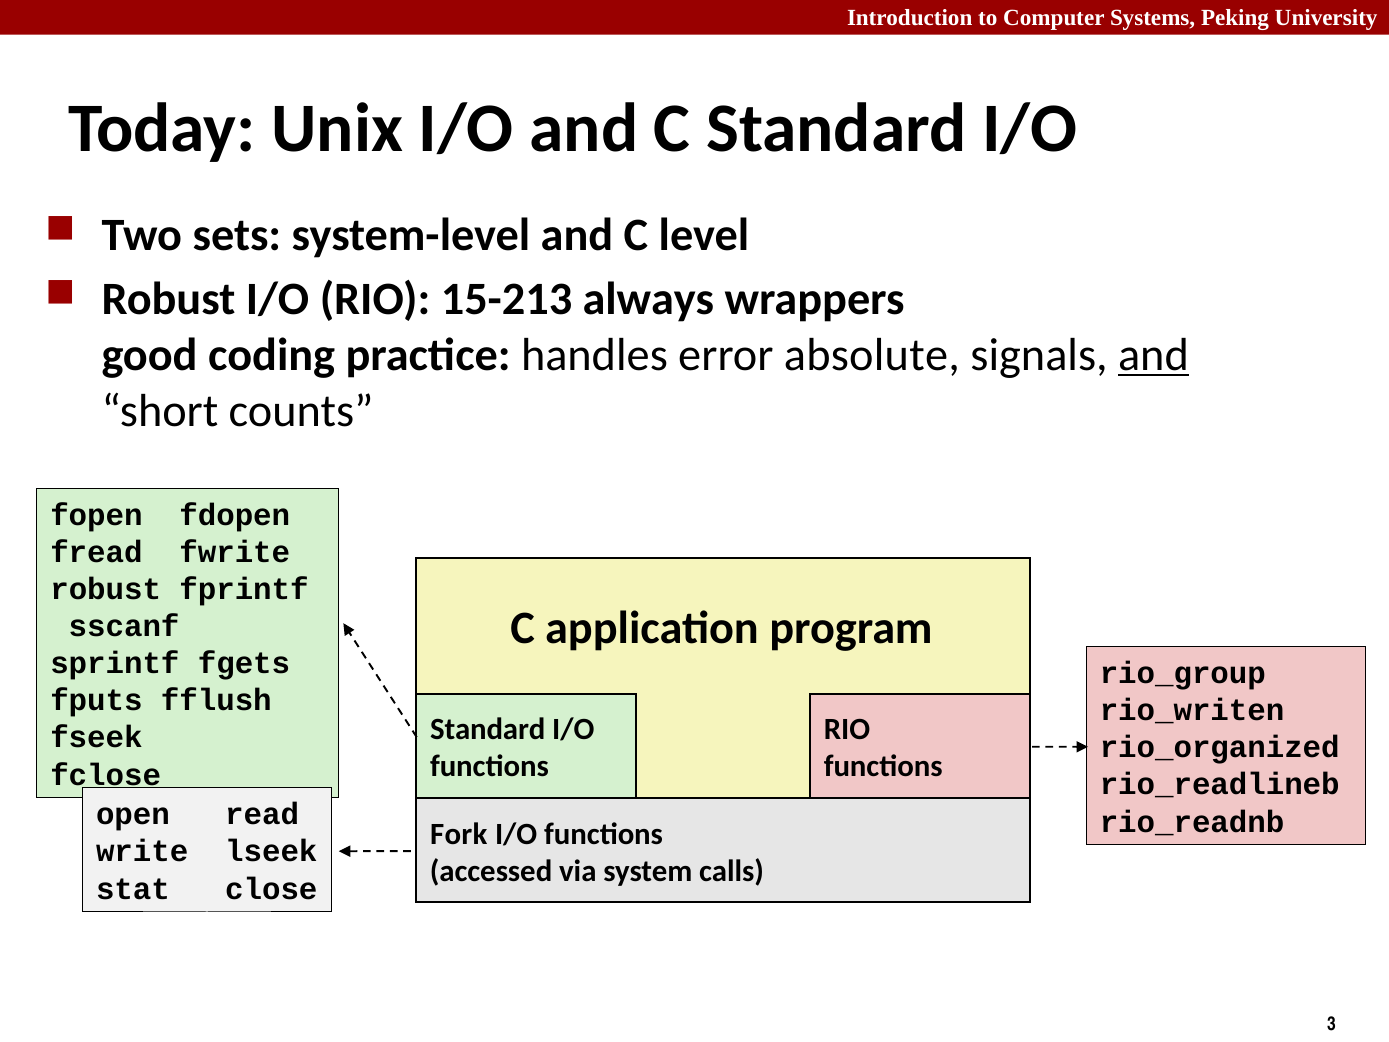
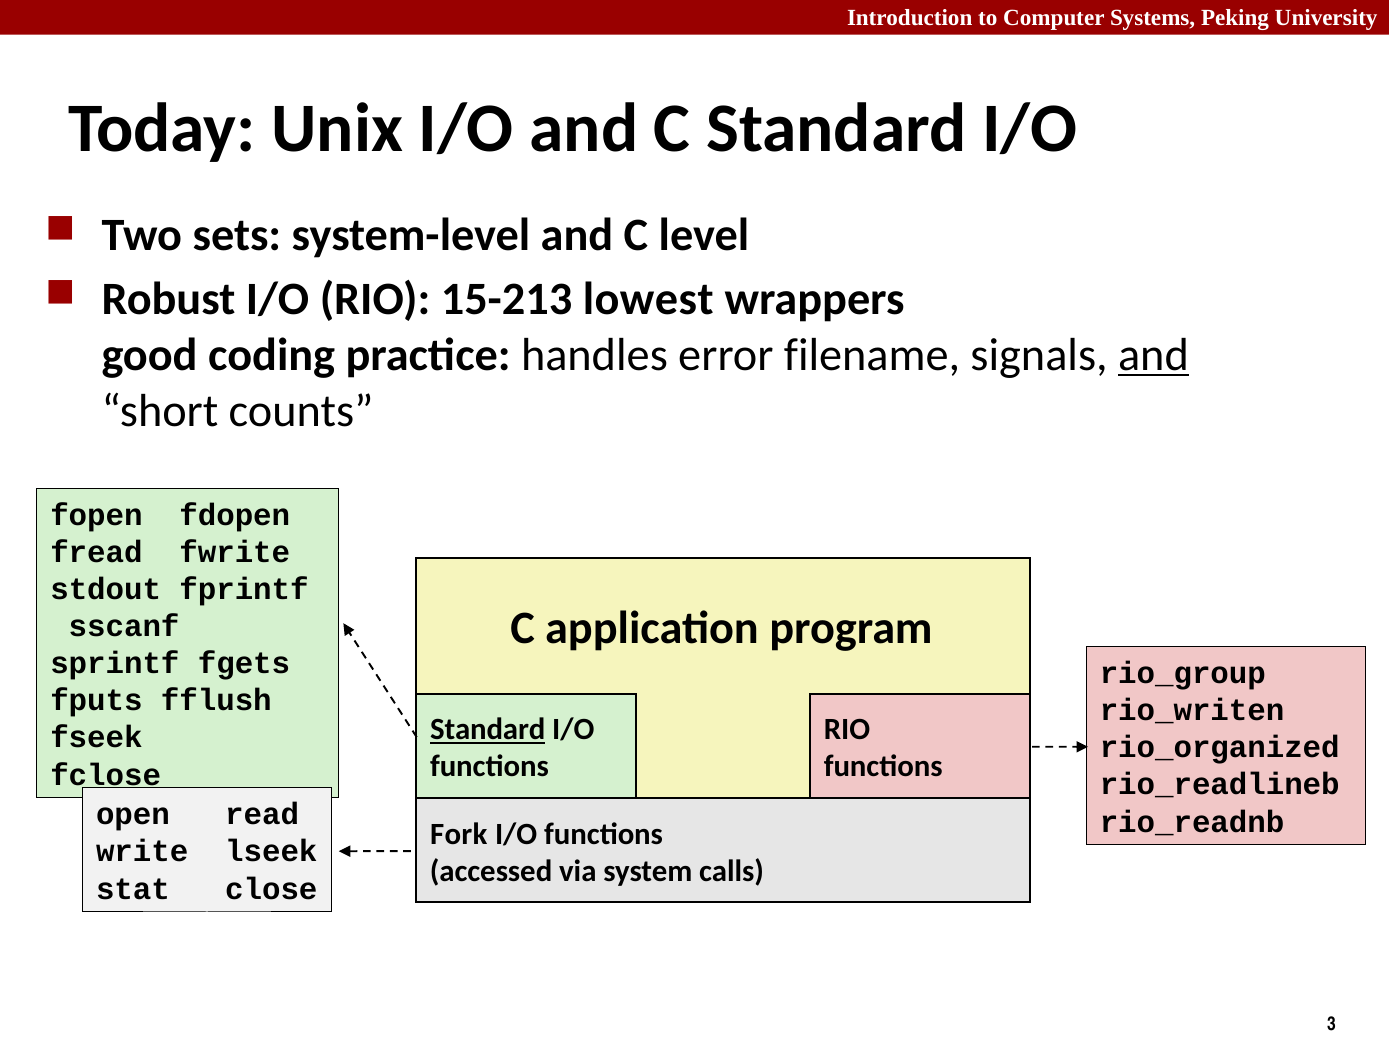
always: always -> lowest
absolute: absolute -> filename
robust at (106, 590): robust -> stdout
Standard at (488, 729) underline: none -> present
